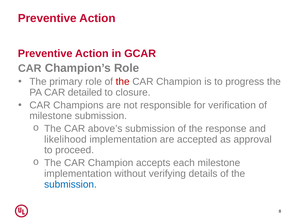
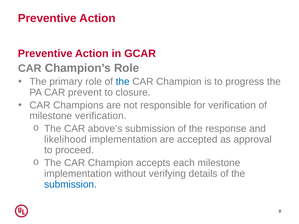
the at (123, 82) colour: red -> blue
detailed: detailed -> prevent
milestone submission: submission -> verification
